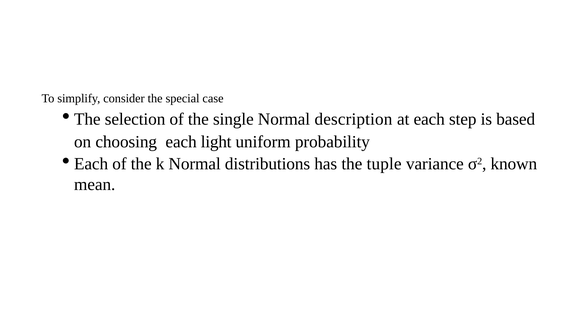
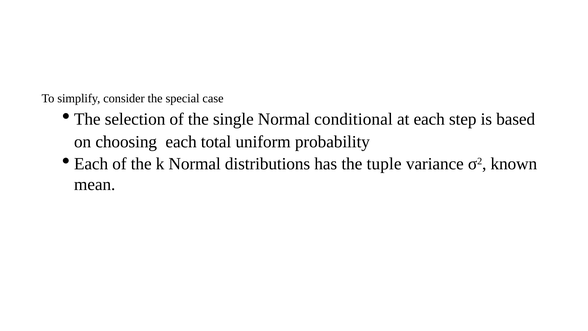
description: description -> conditional
light: light -> total
